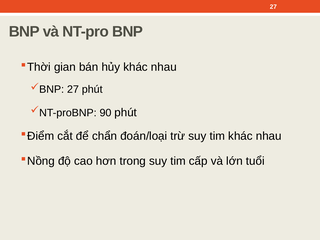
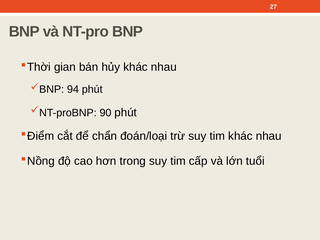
27 at (73, 89): 27 -> 94
